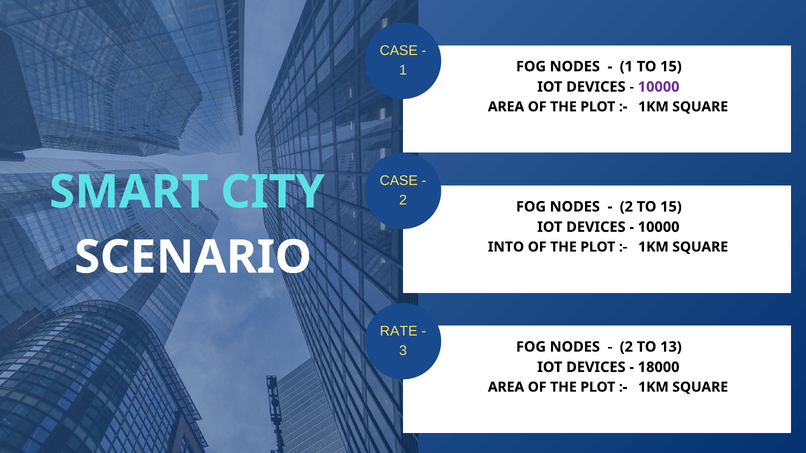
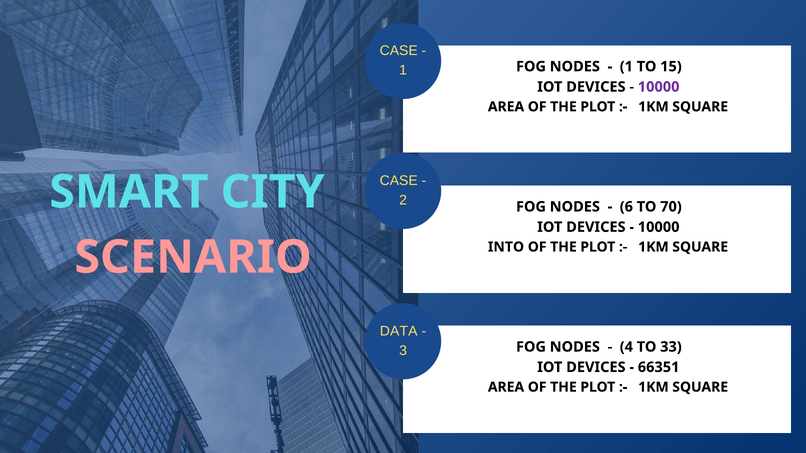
2 at (626, 207): 2 -> 6
15 at (671, 207): 15 -> 70
SCENARIO colour: white -> pink
RATE: RATE -> DATA
2 at (626, 347): 2 -> 4
13: 13 -> 33
18000: 18000 -> 66351
